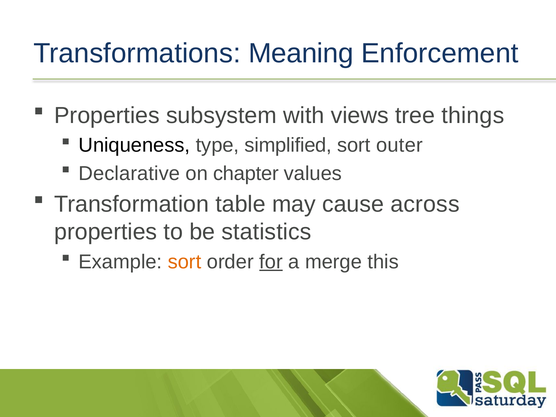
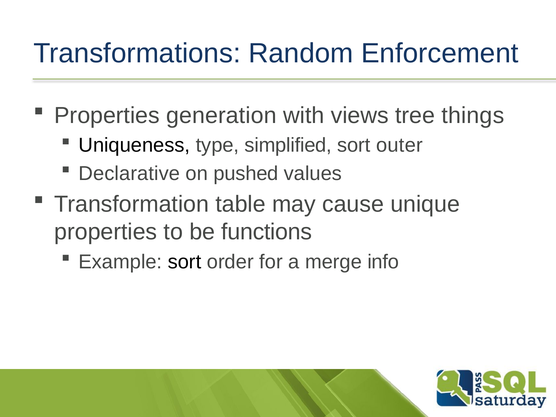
Meaning: Meaning -> Random
subsystem: subsystem -> generation
chapter: chapter -> pushed
across: across -> unique
statistics: statistics -> functions
sort at (185, 262) colour: orange -> black
for underline: present -> none
this: this -> info
